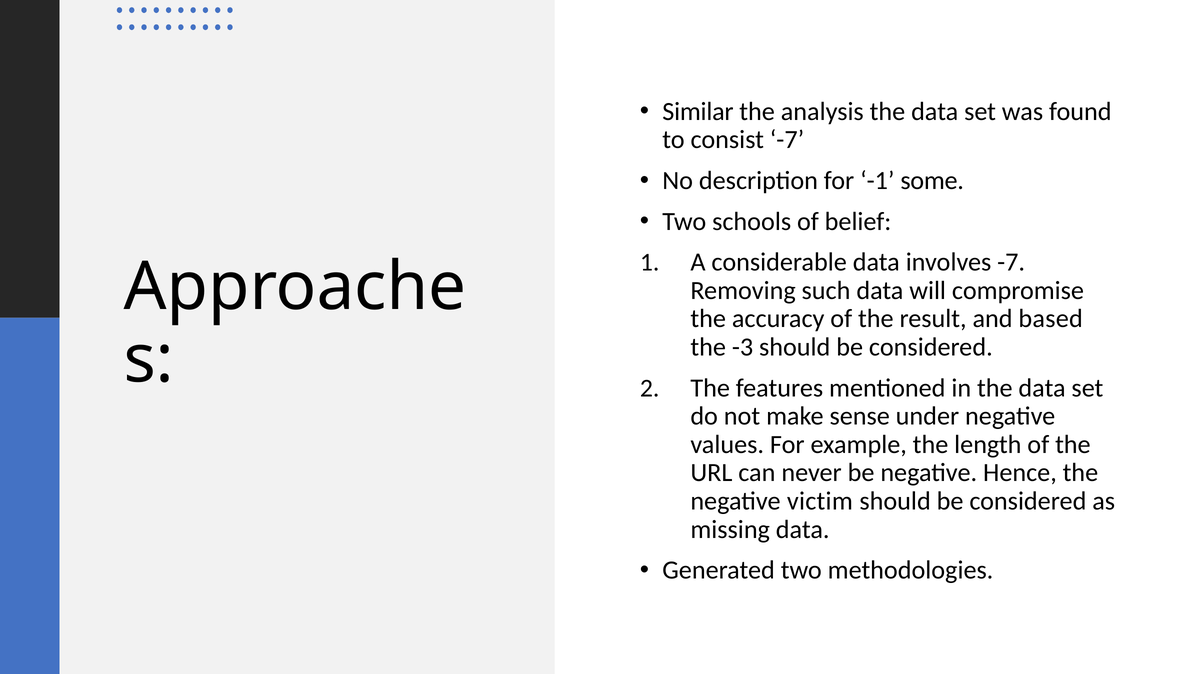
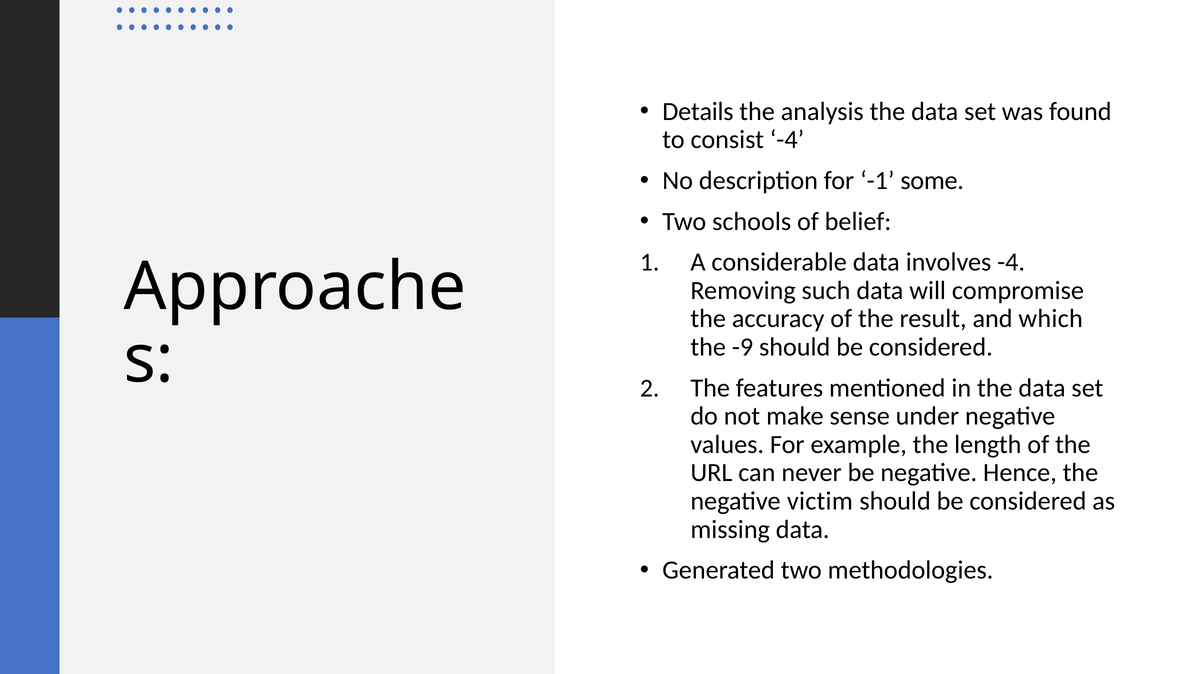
Similar: Similar -> Details
consist -7: -7 -> -4
involves -7: -7 -> -4
based: based -> which
-3: -3 -> -9
